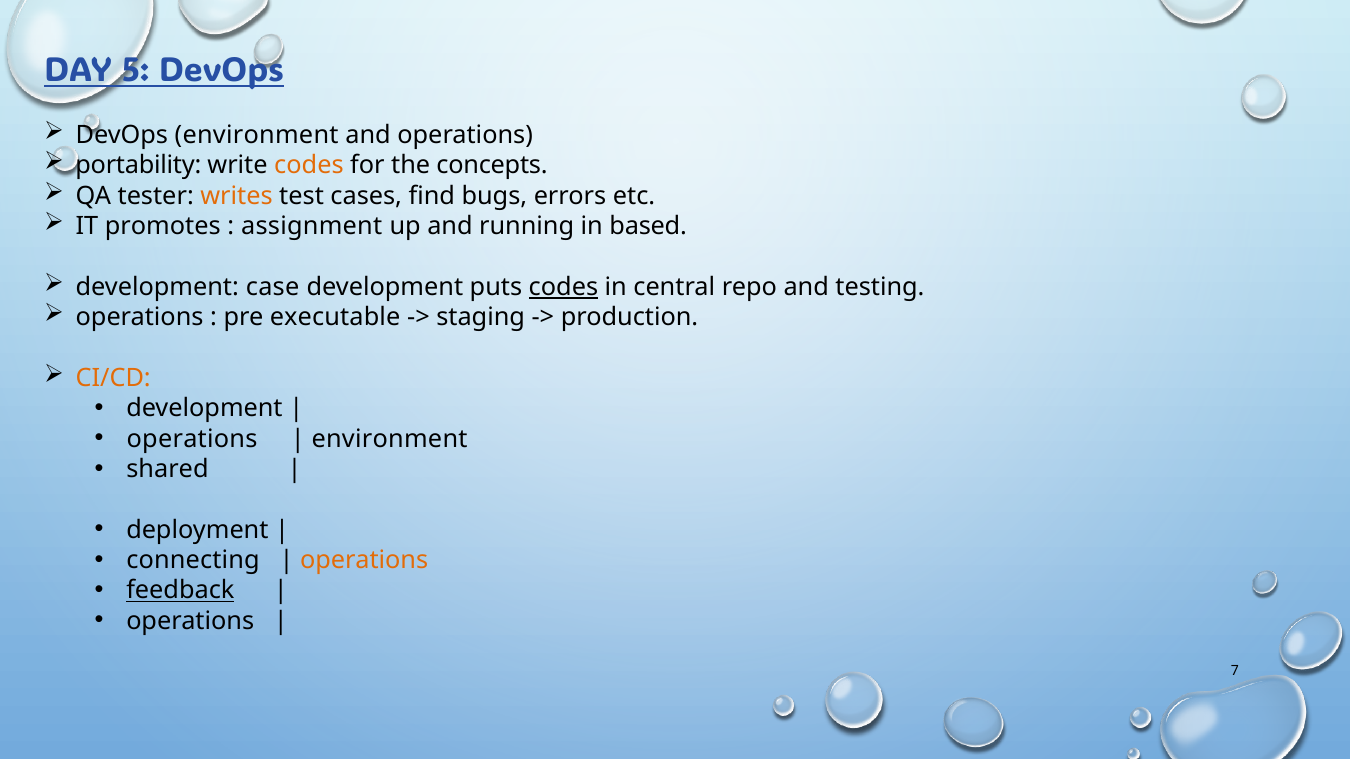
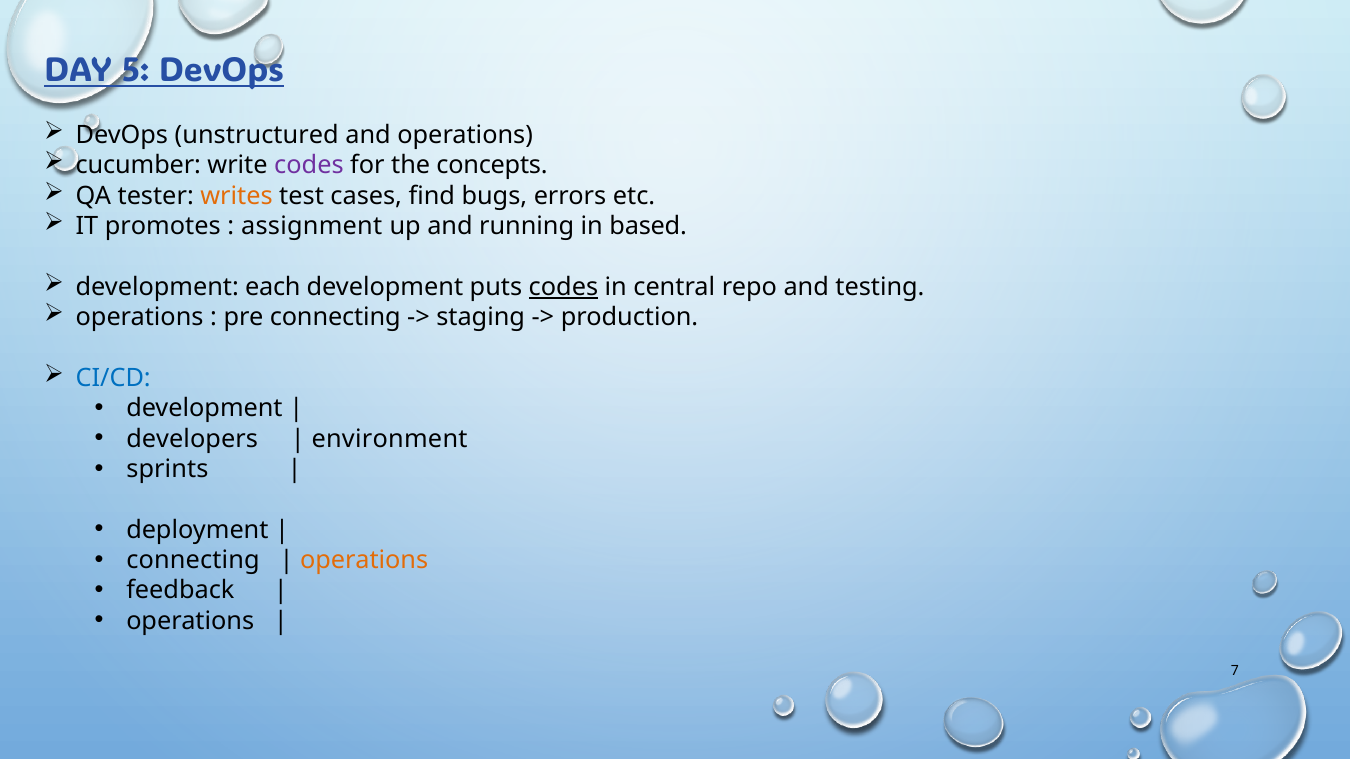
DevOps environment: environment -> unstructured
portability: portability -> cucumber
codes at (309, 166) colour: orange -> purple
case: case -> each
pre executable: executable -> connecting
CI/CD colour: orange -> blue
operations at (192, 439): operations -> developers
shared: shared -> sprints
feedback underline: present -> none
